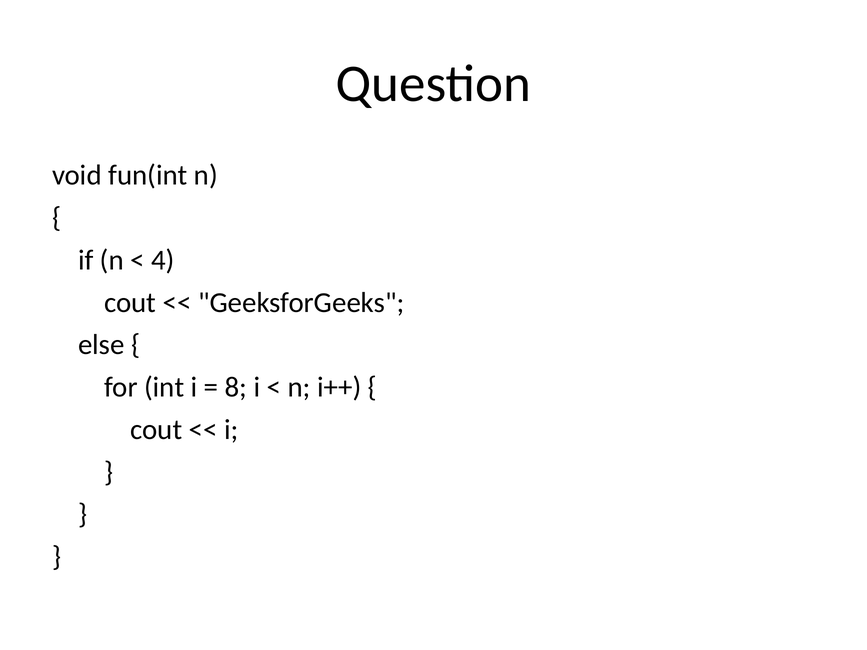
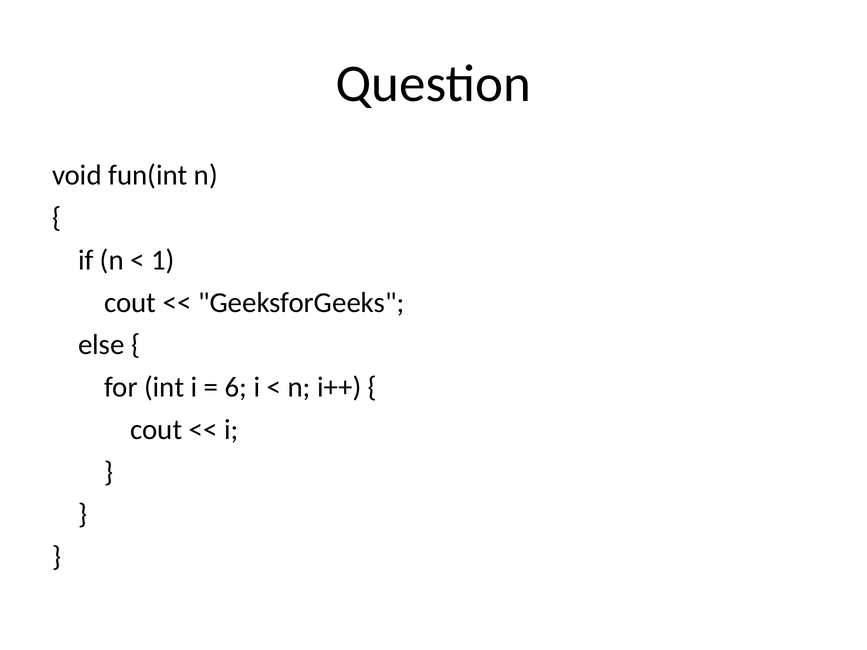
4: 4 -> 1
8: 8 -> 6
